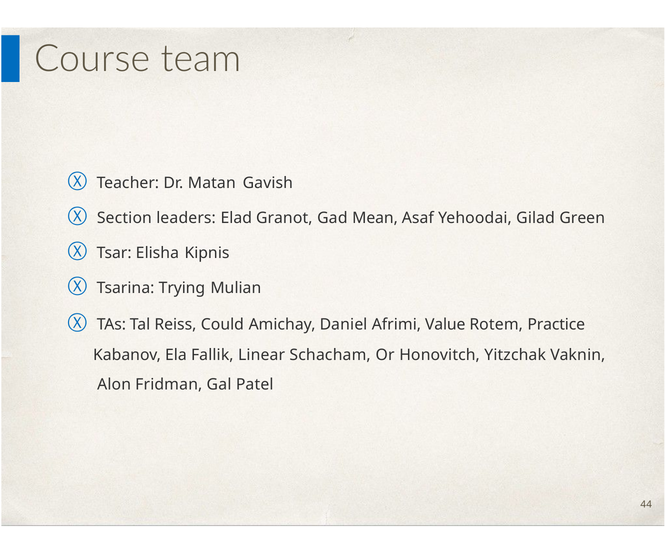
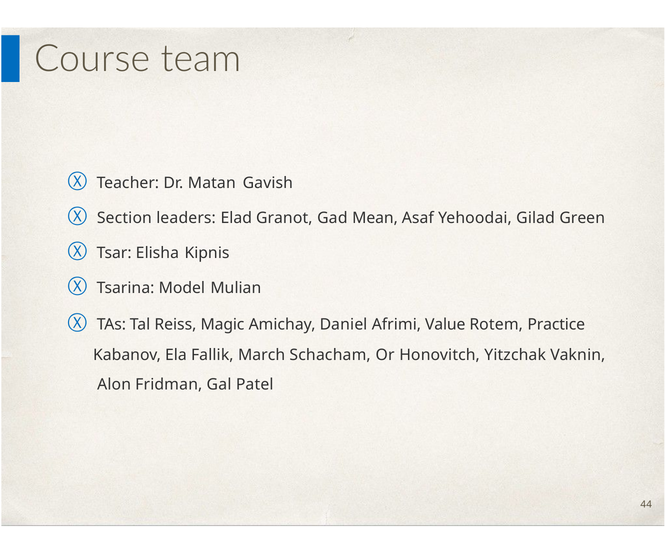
Trying: Trying -> Model
Could: Could -> Magic
Linear: Linear -> March
